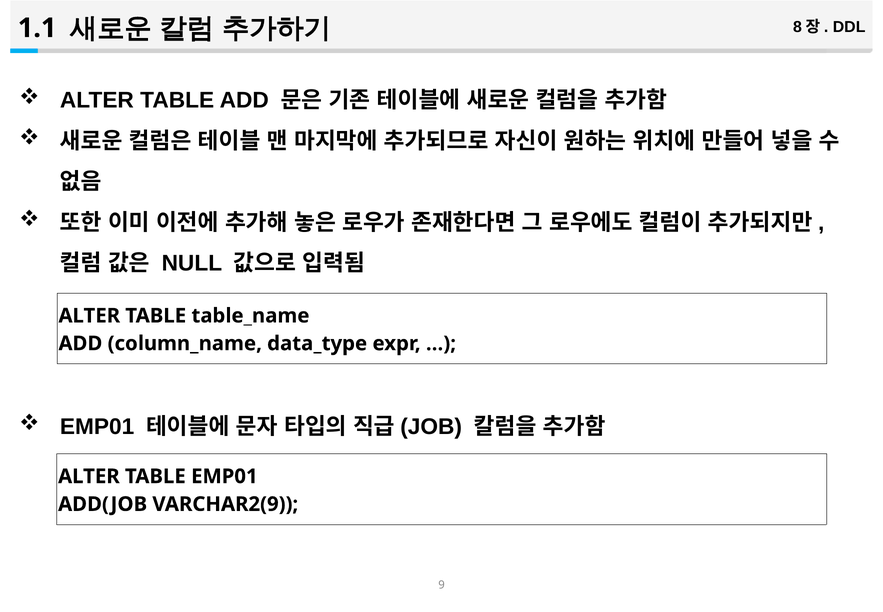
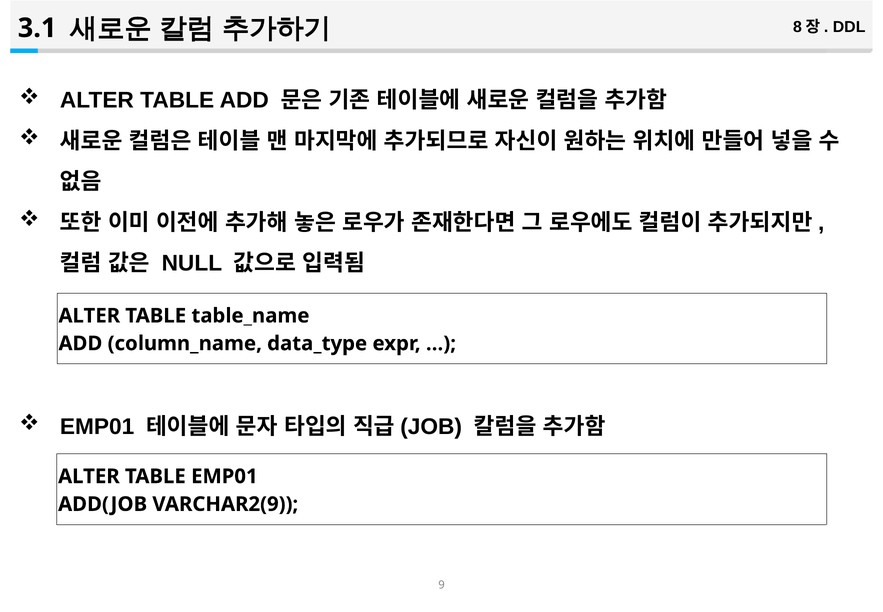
1.1: 1.1 -> 3.1
